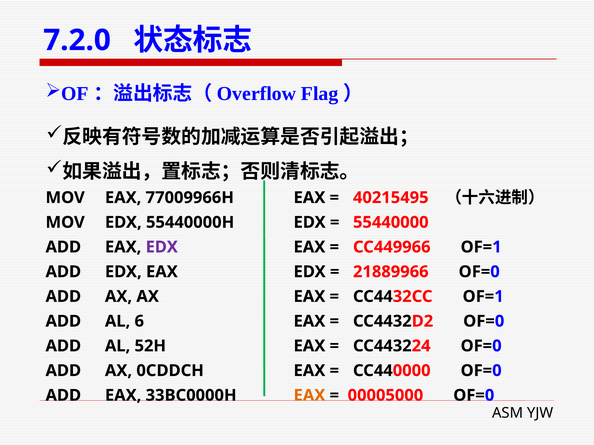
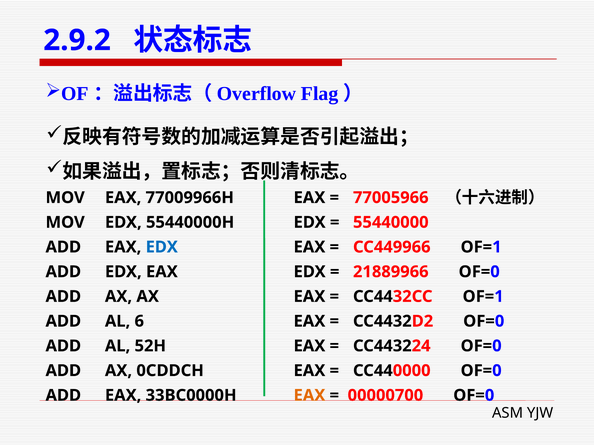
7.2.0: 7.2.0 -> 2.9.2
40215495: 40215495 -> 77005966
EDX at (162, 247) colour: purple -> blue
00005000: 00005000 -> 00000700
